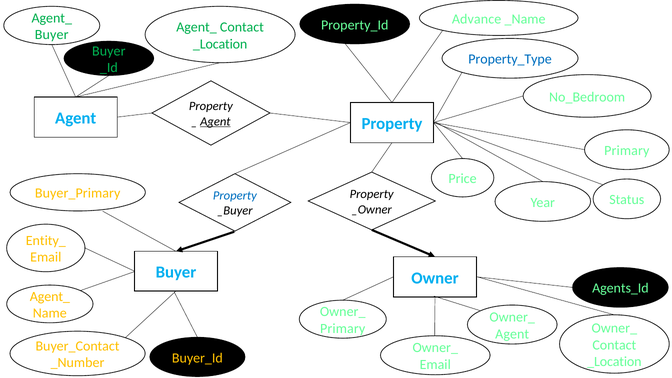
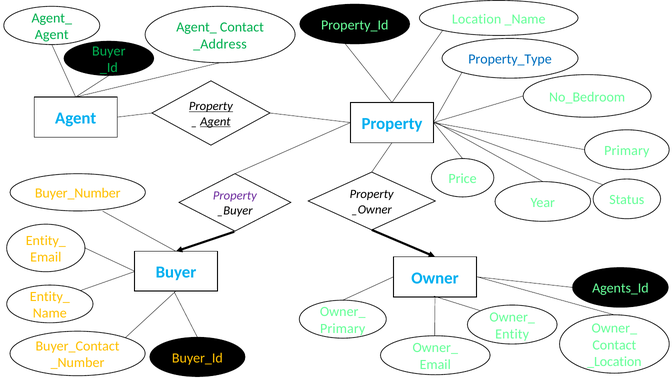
Advance: Advance -> Location
Buyer at (52, 35): Buyer -> Agent
_Location at (220, 44): _Location -> _Address
Property at (211, 106) underline: none -> present
Buyer_Primary: Buyer_Primary -> Buyer_Number
Property at (235, 196) colour: blue -> purple
Agent_ at (50, 297): Agent_ -> Entity_
Agent at (512, 334): Agent -> Entity
